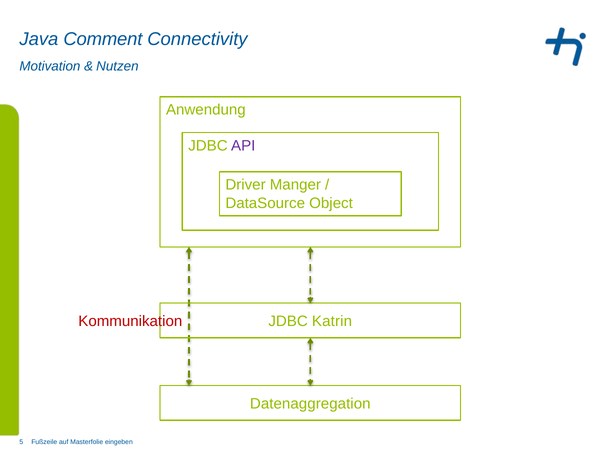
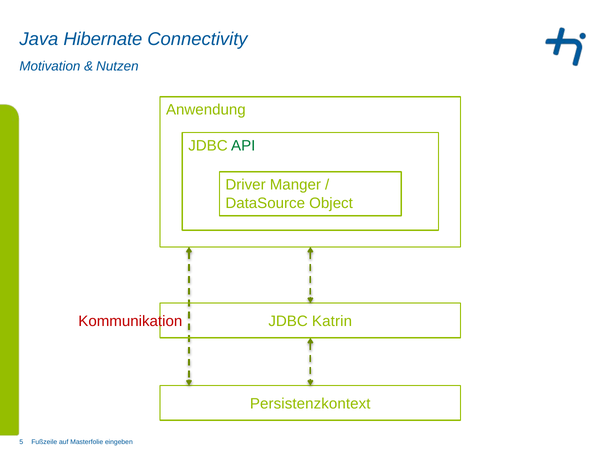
Comment: Comment -> Hibernate
API colour: purple -> green
Datenaggregation: Datenaggregation -> Persistenzkontext
